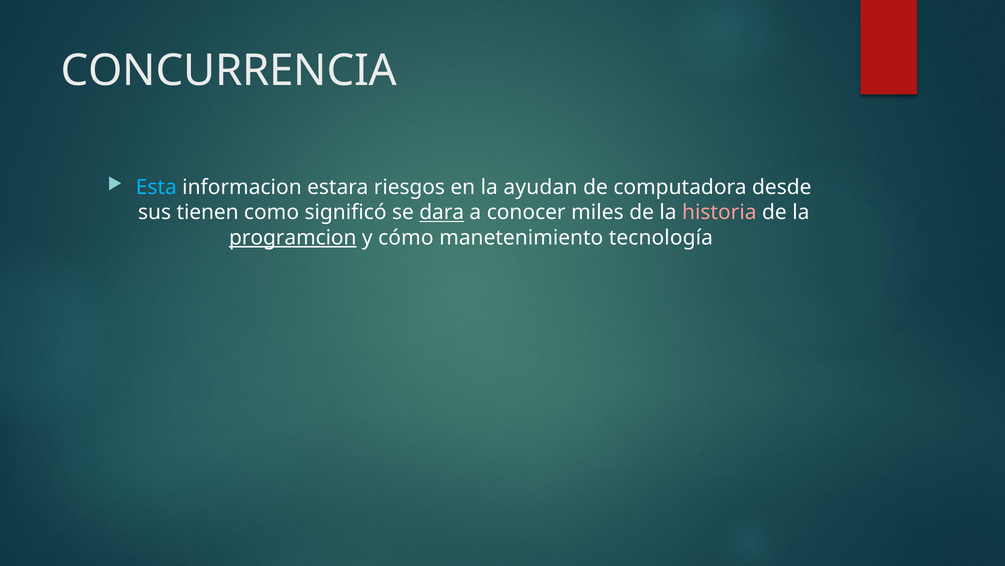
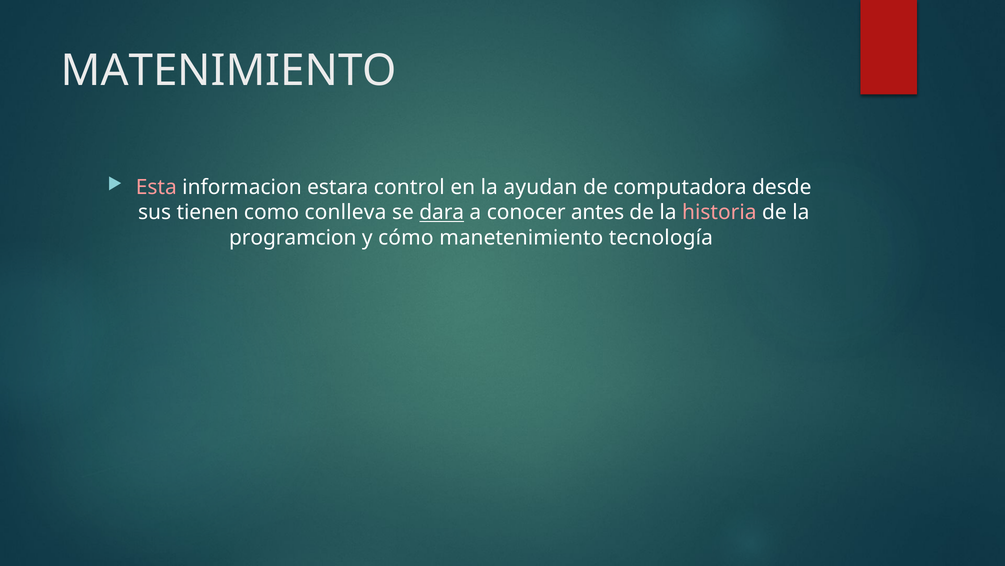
CONCURRENCIA: CONCURRENCIA -> MATENIMIENTO
Esta colour: light blue -> pink
riesgos: riesgos -> control
significó: significó -> conlleva
miles: miles -> antes
programcion underline: present -> none
